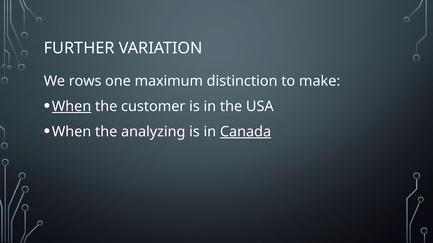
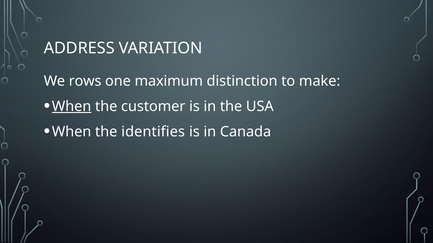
FURTHER: FURTHER -> ADDRESS
analyzing: analyzing -> identifies
Canada underline: present -> none
